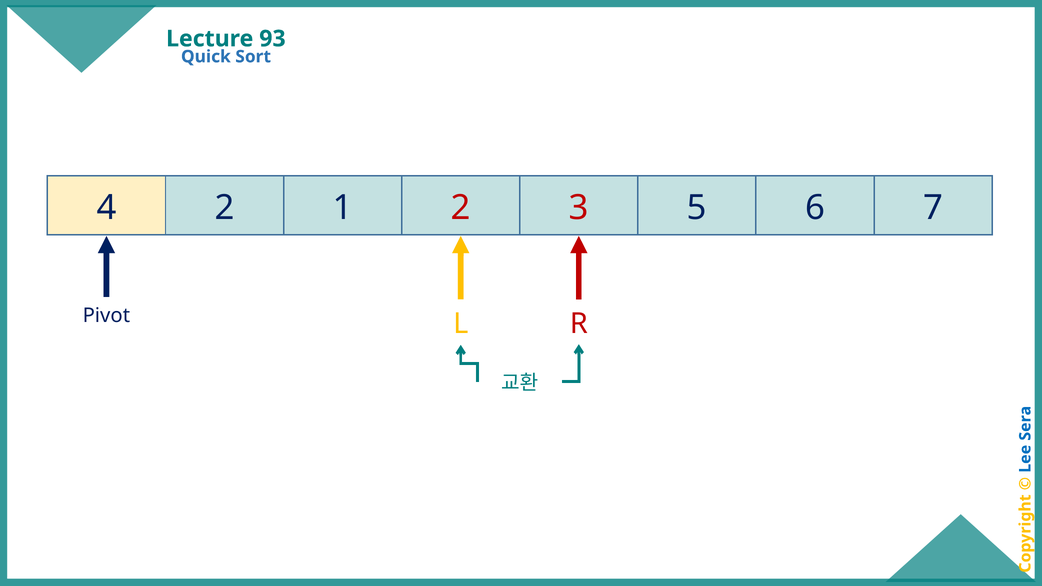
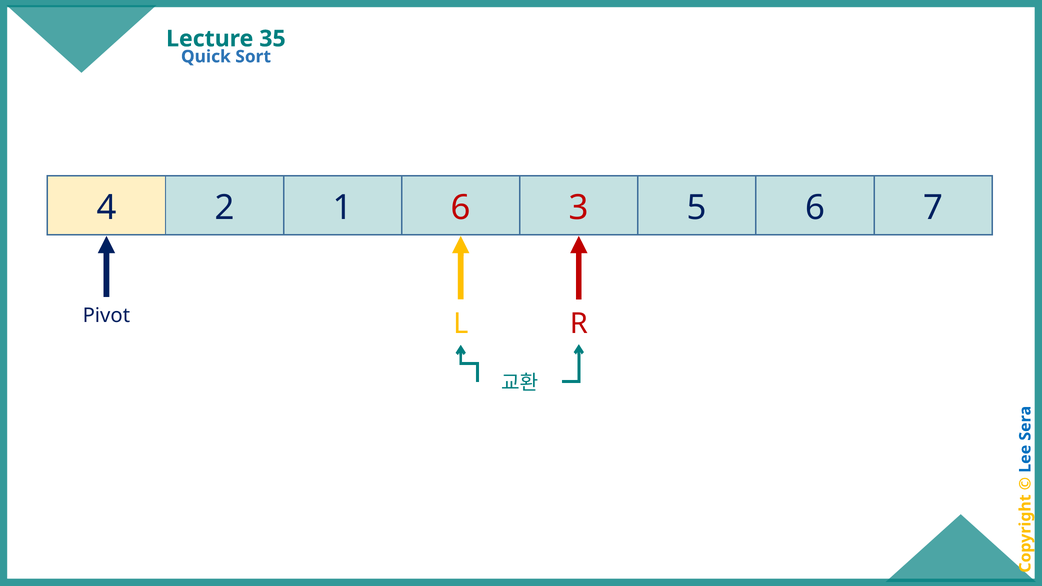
93: 93 -> 35
1 2: 2 -> 6
